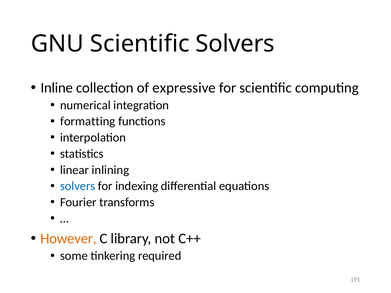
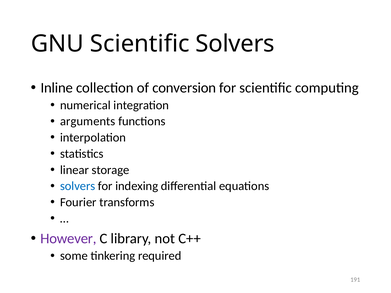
expressive: expressive -> conversion
formatting: formatting -> arguments
inlining: inlining -> storage
However colour: orange -> purple
